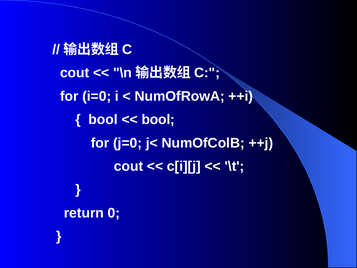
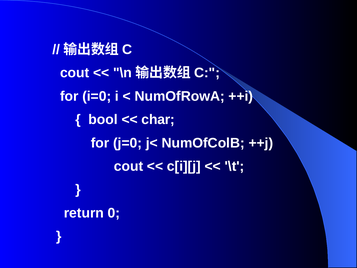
bool at (158, 119): bool -> char
